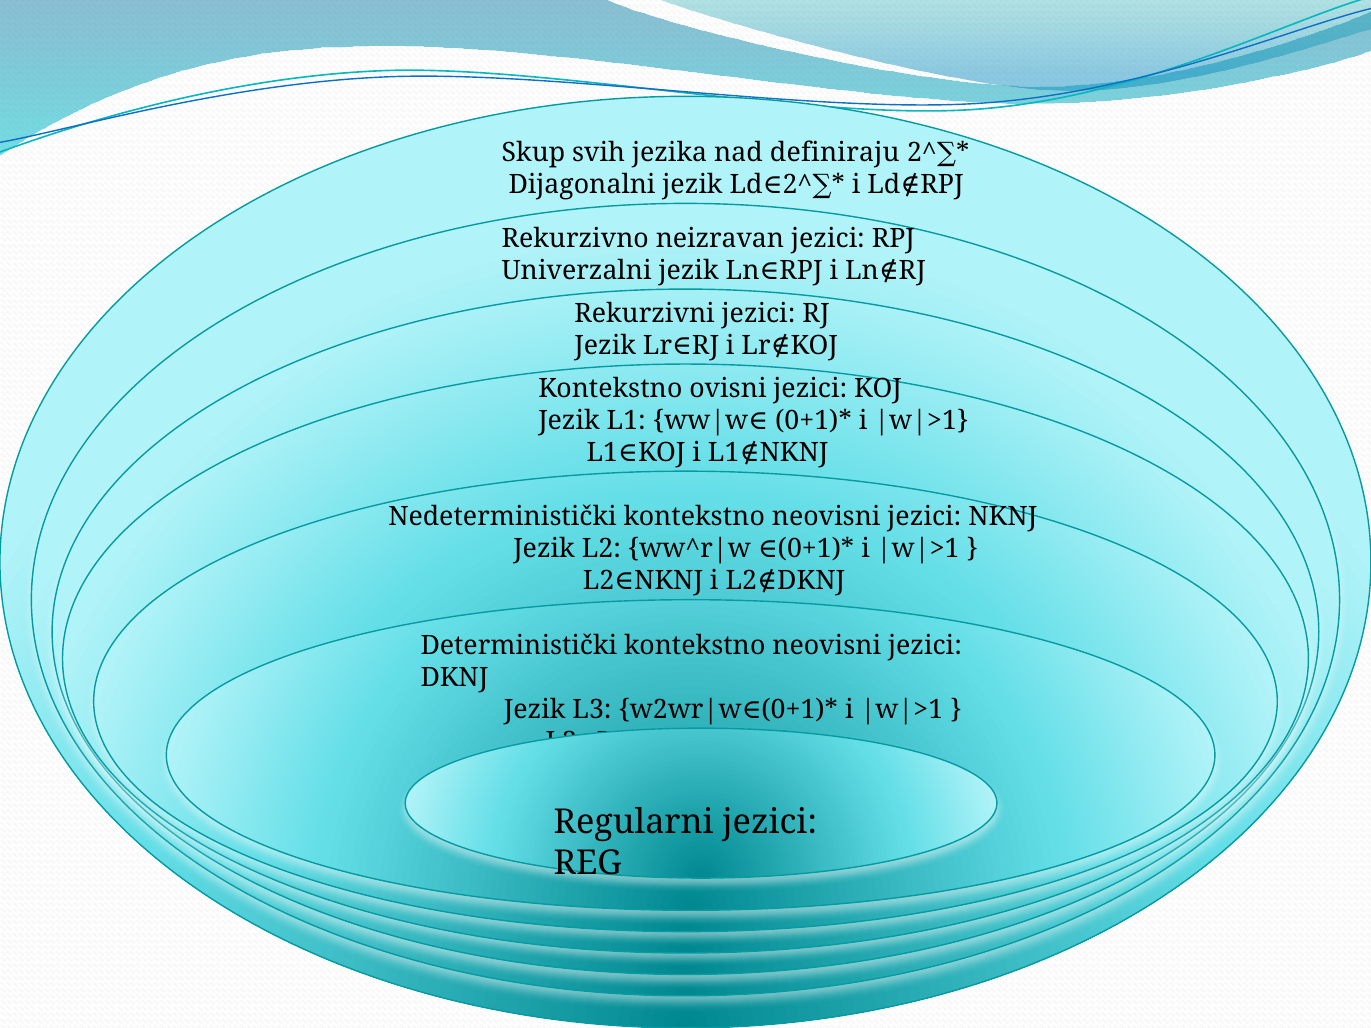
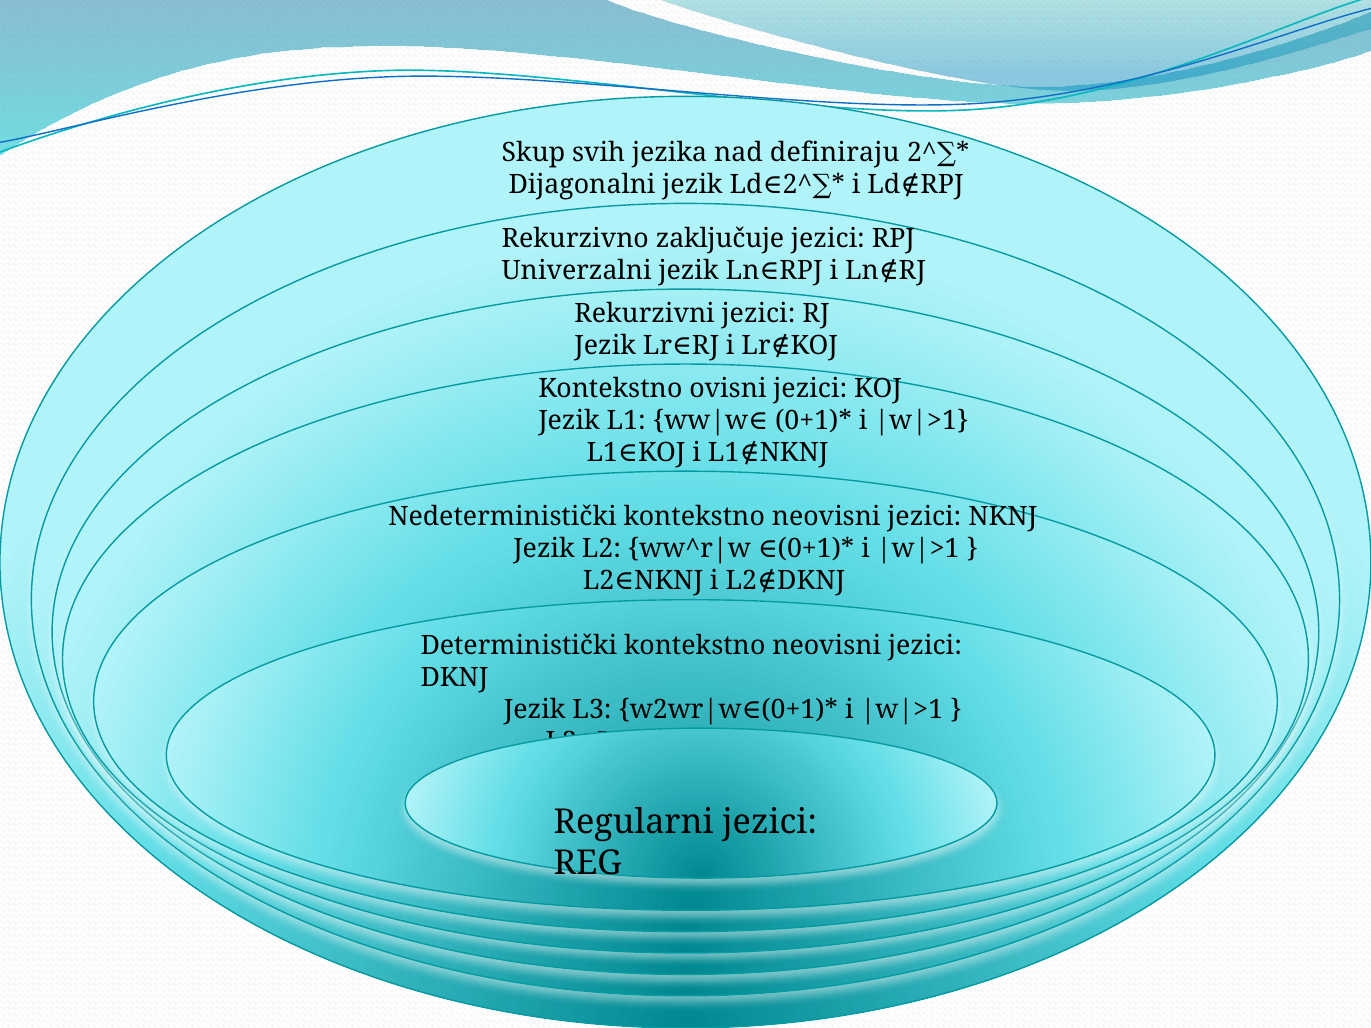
neizravan: neizravan -> zaključuje
